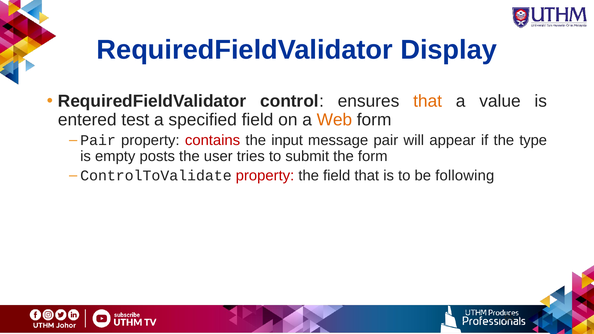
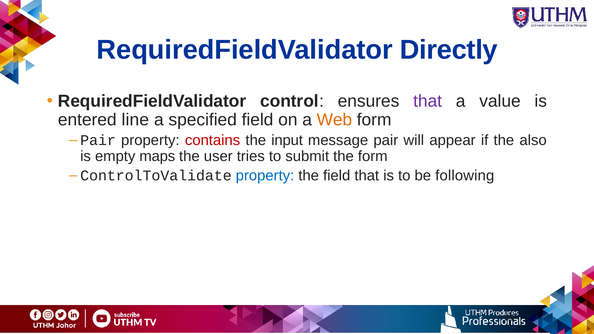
Display: Display -> Directly
that at (428, 101) colour: orange -> purple
test: test -> line
type: type -> also
posts: posts -> maps
property at (265, 176) colour: red -> blue
